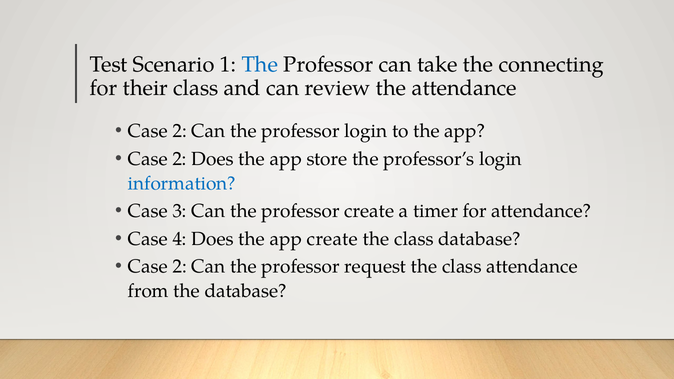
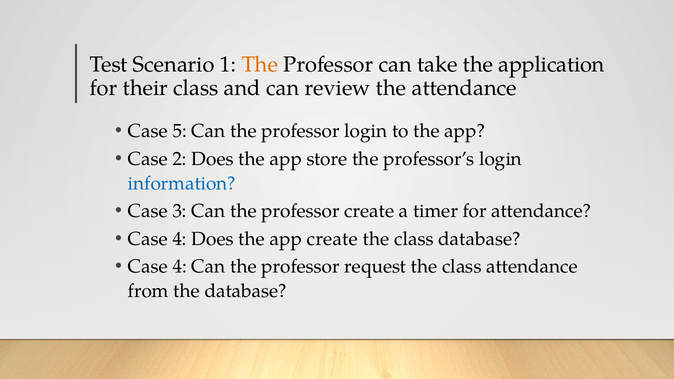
The at (260, 65) colour: blue -> orange
connecting: connecting -> application
2 at (180, 131): 2 -> 5
2 at (180, 267): 2 -> 4
